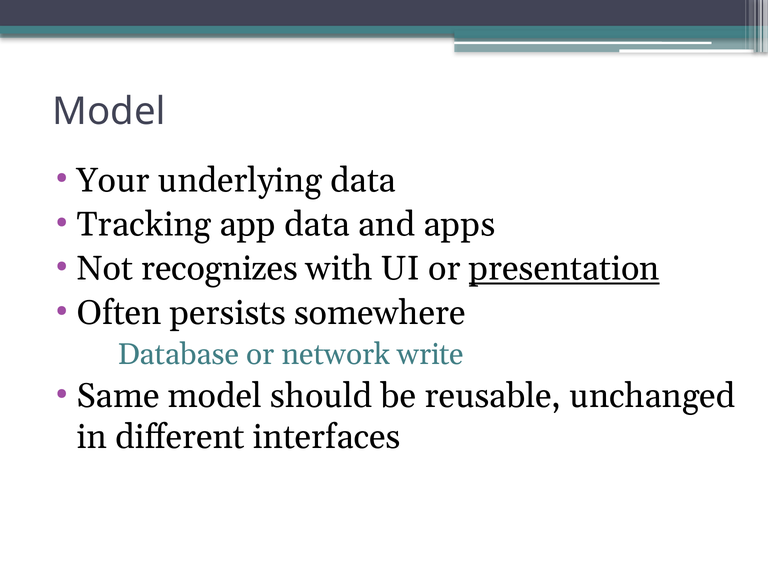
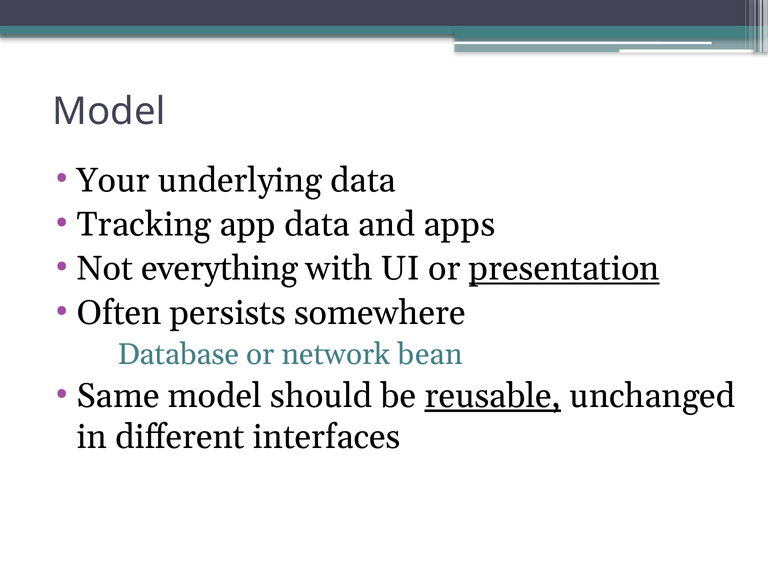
recognizes: recognizes -> everything
write: write -> bean
reusable underline: none -> present
